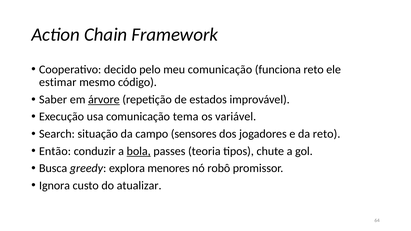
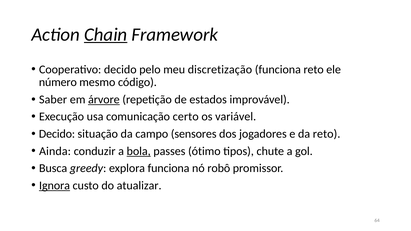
Chain underline: none -> present
meu comunicação: comunicação -> discretização
estimar: estimar -> número
tema: tema -> certo
Search at (57, 134): Search -> Decido
Então: Então -> Ainda
teoria: teoria -> ótimo
explora menores: menores -> funciona
Ignora underline: none -> present
